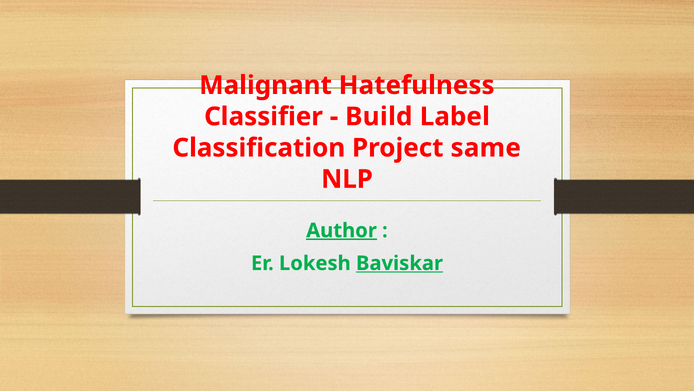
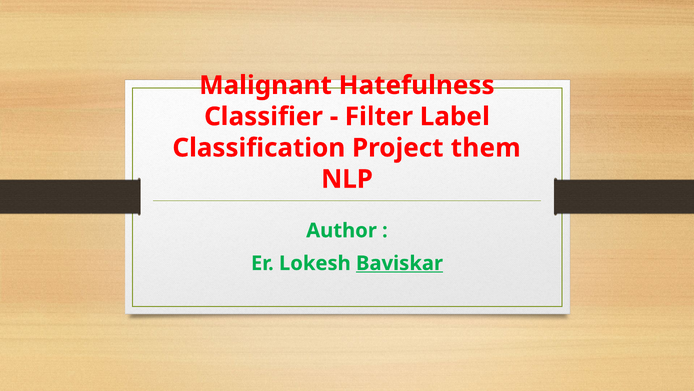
Build: Build -> Filter
same: same -> them
Author underline: present -> none
